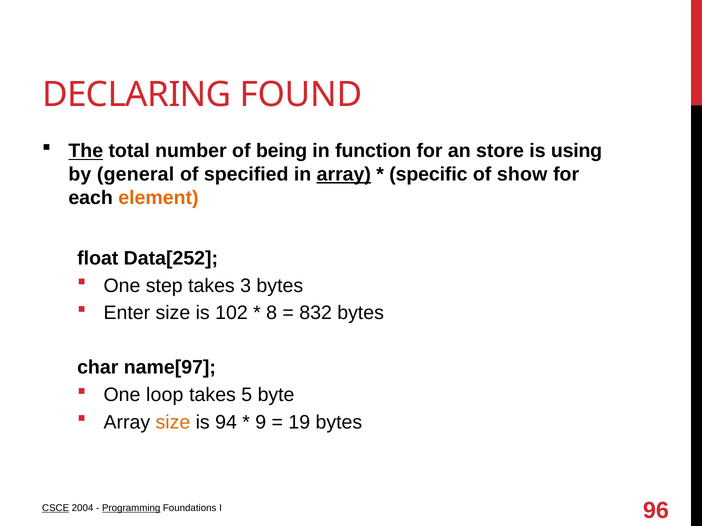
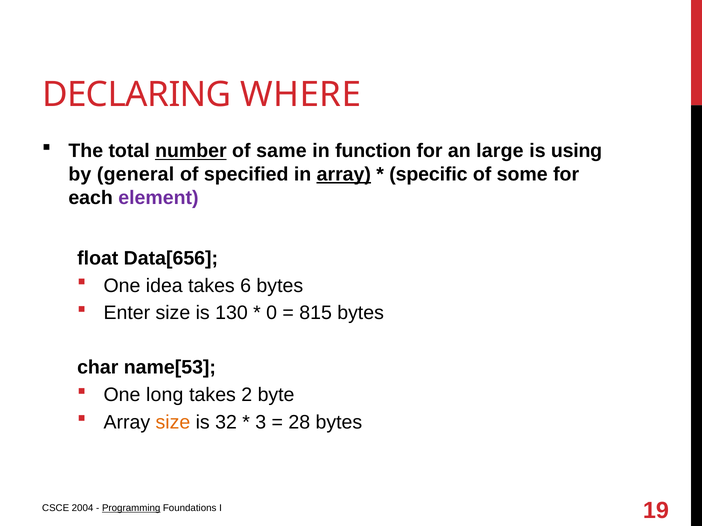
FOUND: FOUND -> WHERE
The underline: present -> none
number underline: none -> present
being: being -> same
store: store -> large
show: show -> some
element colour: orange -> purple
Data[252: Data[252 -> Data[656
step: step -> idea
3: 3 -> 6
102: 102 -> 130
8: 8 -> 0
832: 832 -> 815
name[97: name[97 -> name[53
loop: loop -> long
5: 5 -> 2
94: 94 -> 32
9: 9 -> 3
19: 19 -> 28
CSCE underline: present -> none
96: 96 -> 19
